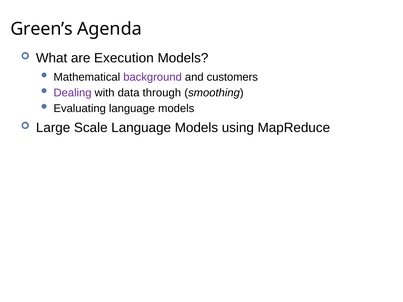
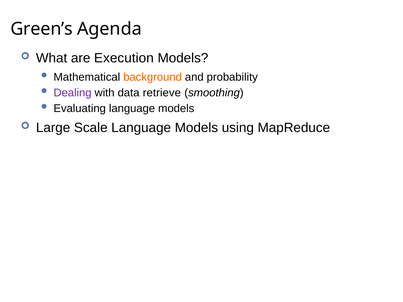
background colour: purple -> orange
customers: customers -> probability
through: through -> retrieve
